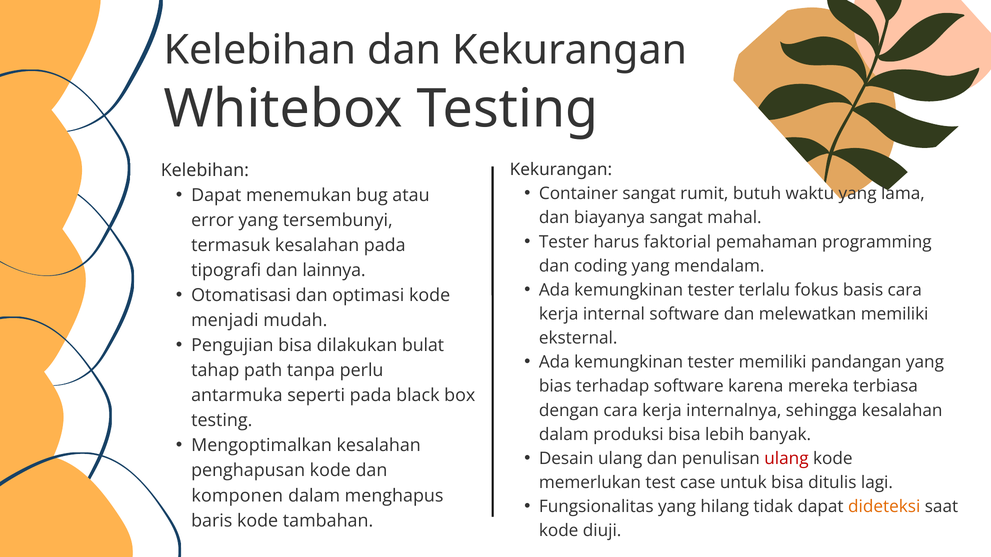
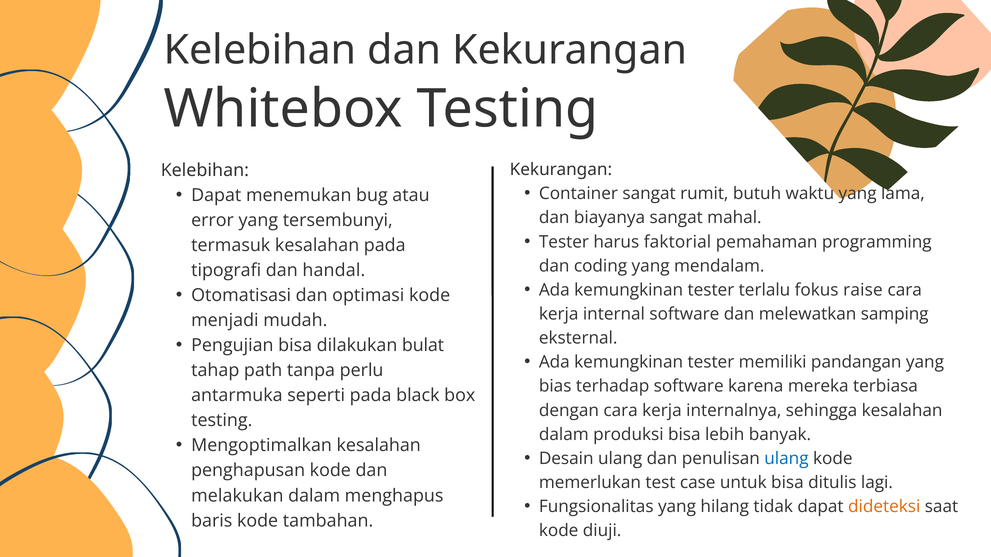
lainnya: lainnya -> handal
basis: basis -> raise
melewatkan memiliki: memiliki -> samping
ulang at (786, 459) colour: red -> blue
komponen: komponen -> melakukan
